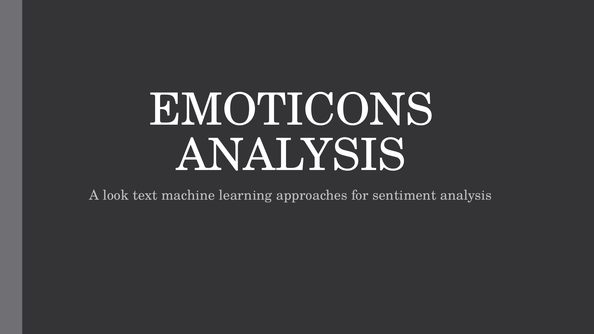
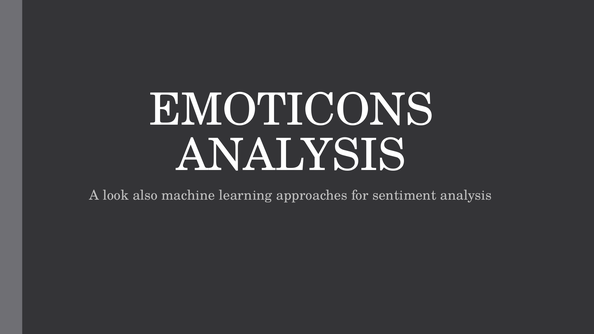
text: text -> also
